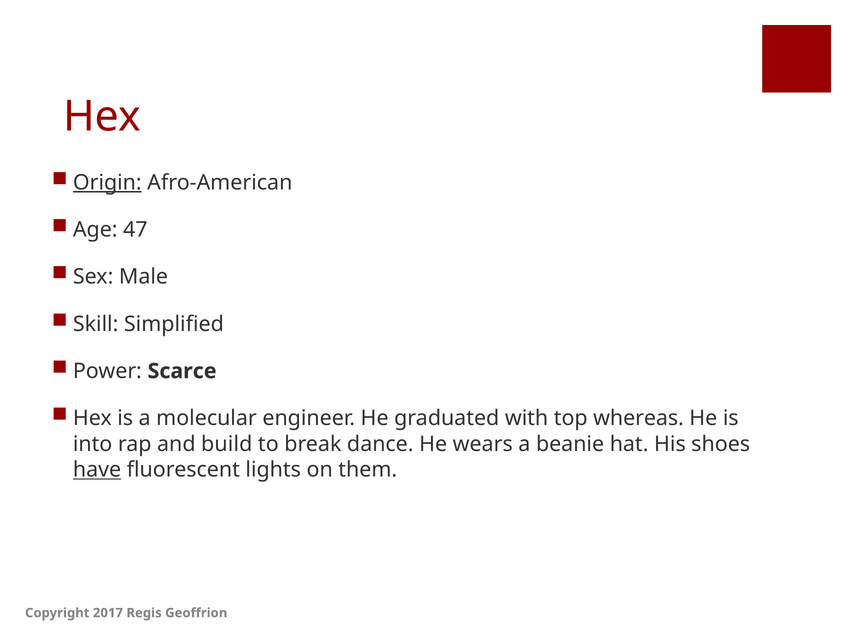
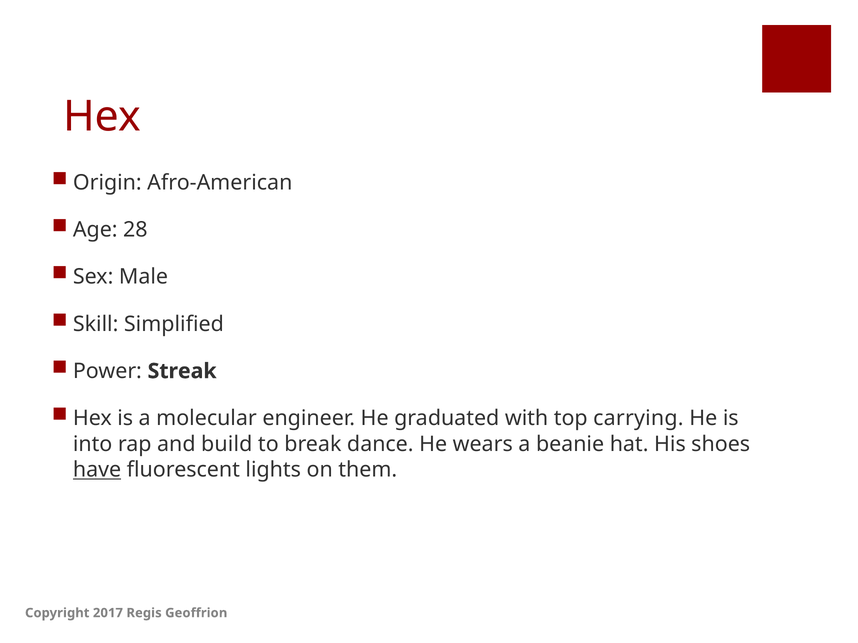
Origin underline: present -> none
47: 47 -> 28
Scarce: Scarce -> Streak
whereas: whereas -> carrying
